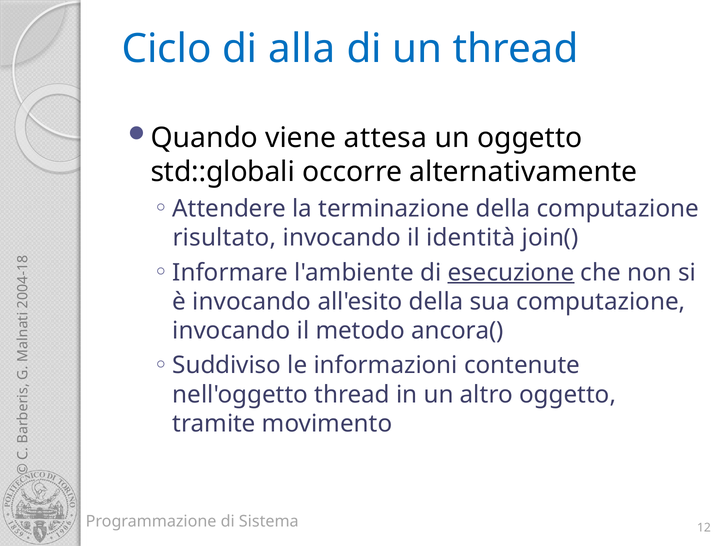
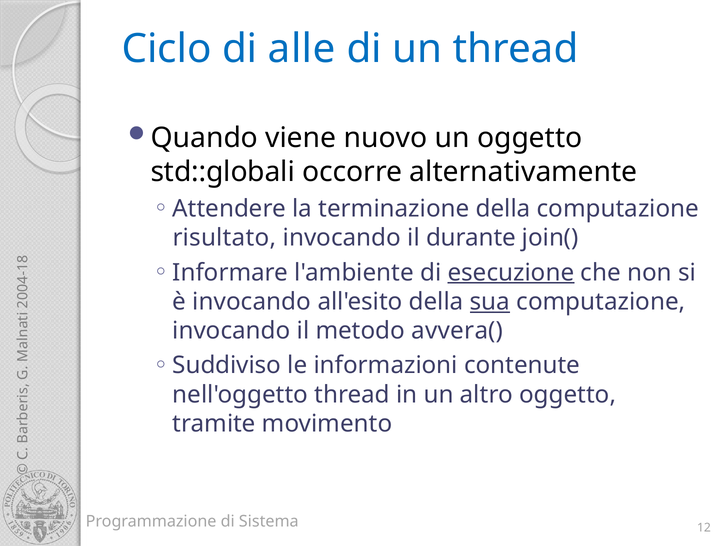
alla: alla -> alle
attesa: attesa -> nuovo
identità: identità -> durante
sua underline: none -> present
ancora(: ancora( -> avvera(
